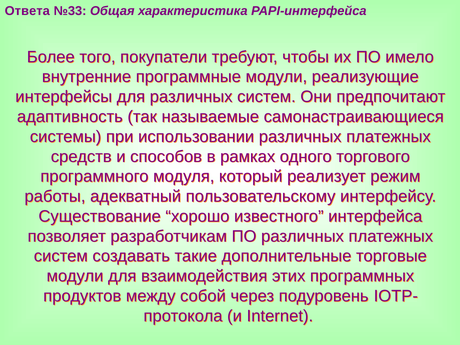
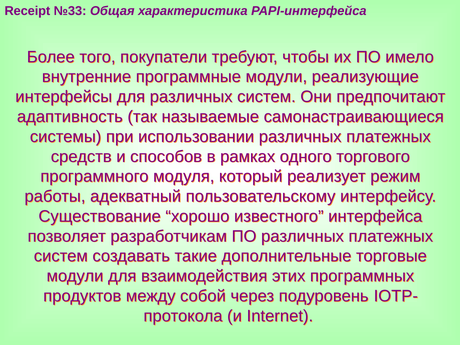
Ответа: Ответа -> Receipt
